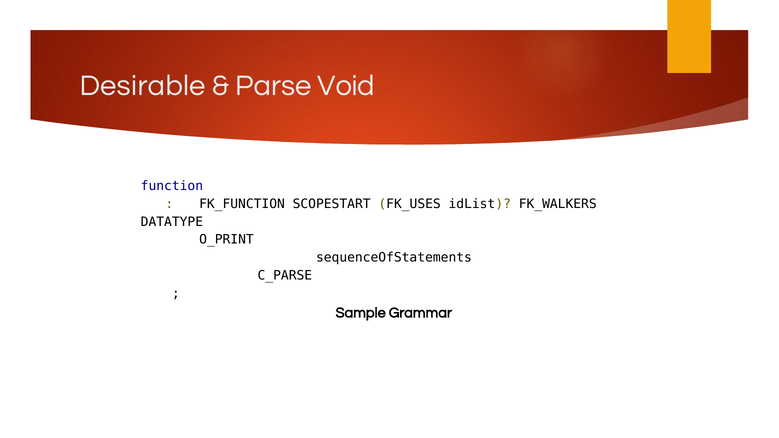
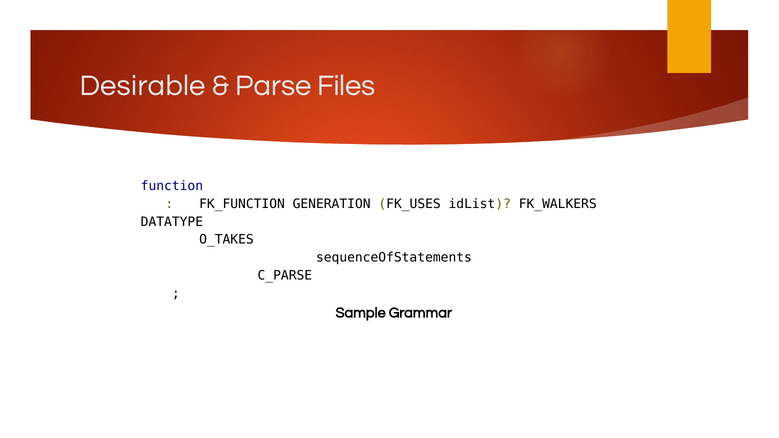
Void: Void -> Files
SCOPESTART: SCOPESTART -> GENERATION
O_PRINT: O_PRINT -> O_TAKES
